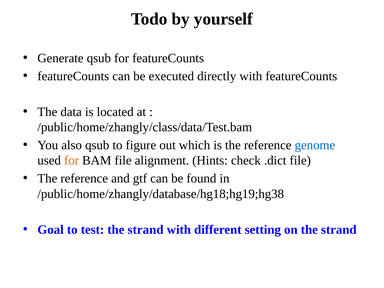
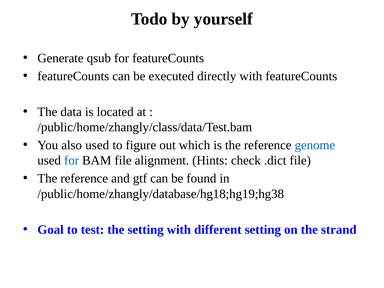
also qsub: qsub -> used
for at (72, 161) colour: orange -> blue
test the strand: strand -> setting
